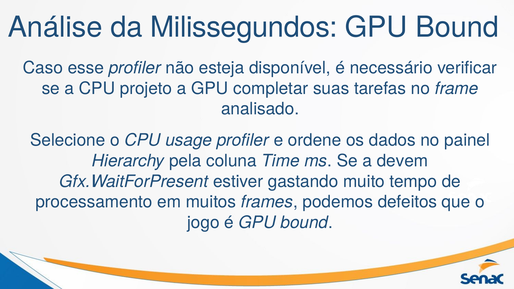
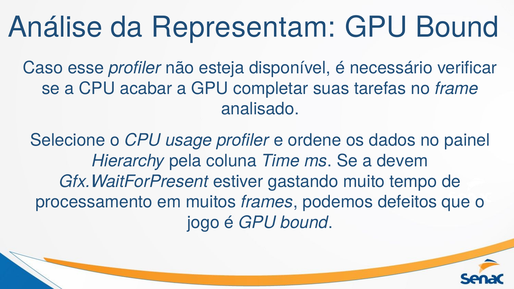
Milissegundos: Milissegundos -> Representam
projeto: projeto -> acabar
